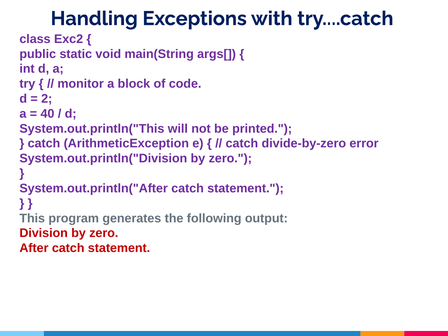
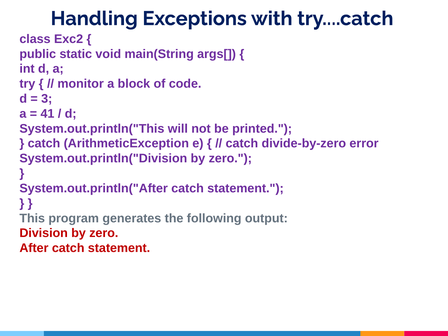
2: 2 -> 3
40: 40 -> 41
